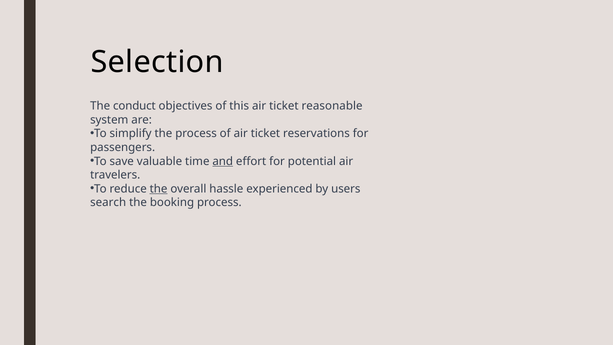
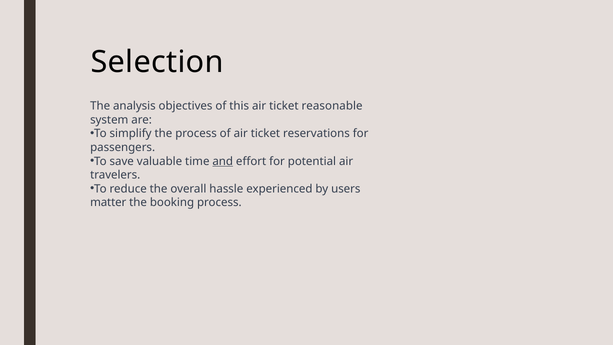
conduct: conduct -> analysis
the at (159, 189) underline: present -> none
search: search -> matter
